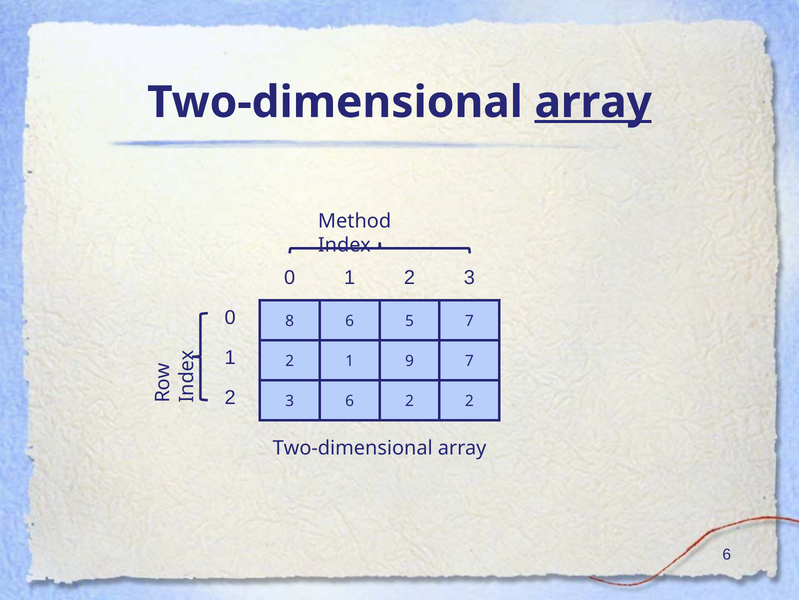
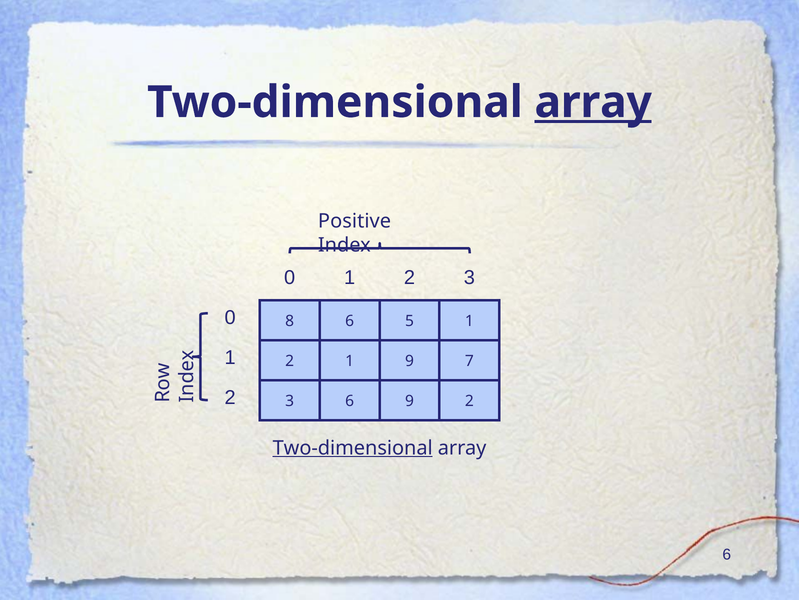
Method: Method -> Positive
5 7: 7 -> 1
6 2: 2 -> 9
Two-dimensional at (353, 447) underline: none -> present
